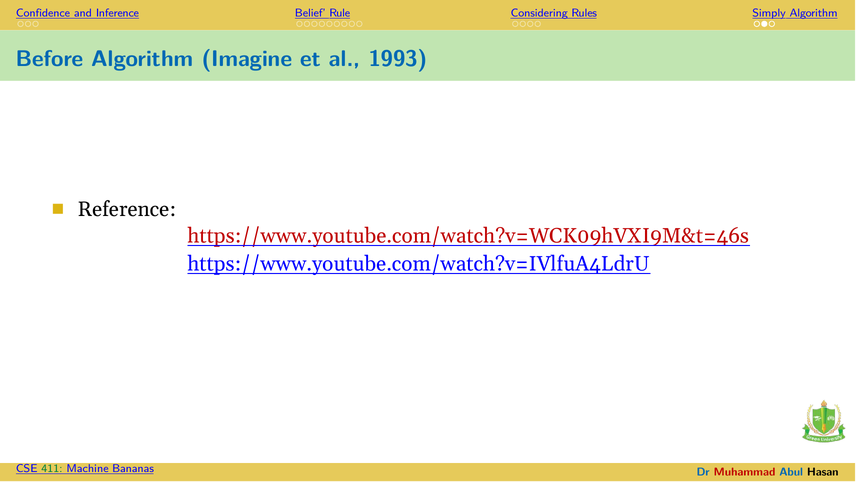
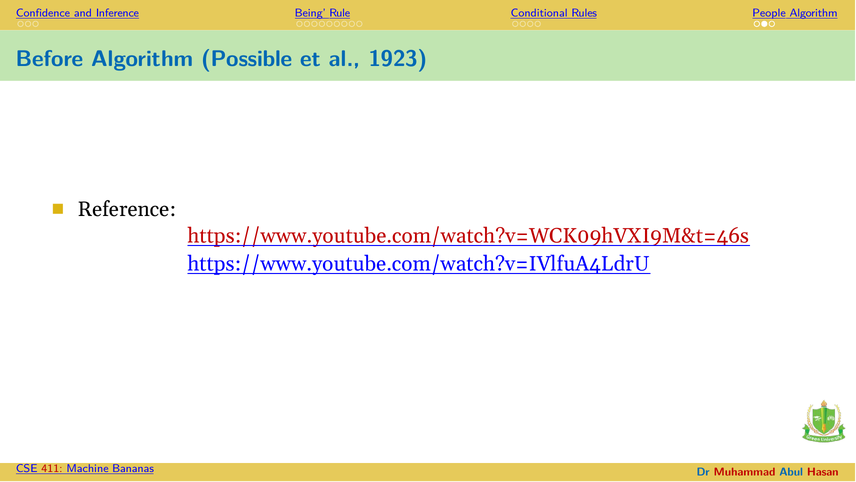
Belief: Belief -> Being
Considering: Considering -> Conditional
Simply: Simply -> People
Imagine: Imagine -> Possible
1993: 1993 -> 1923
411 colour: green -> red
Hasan colour: black -> red
